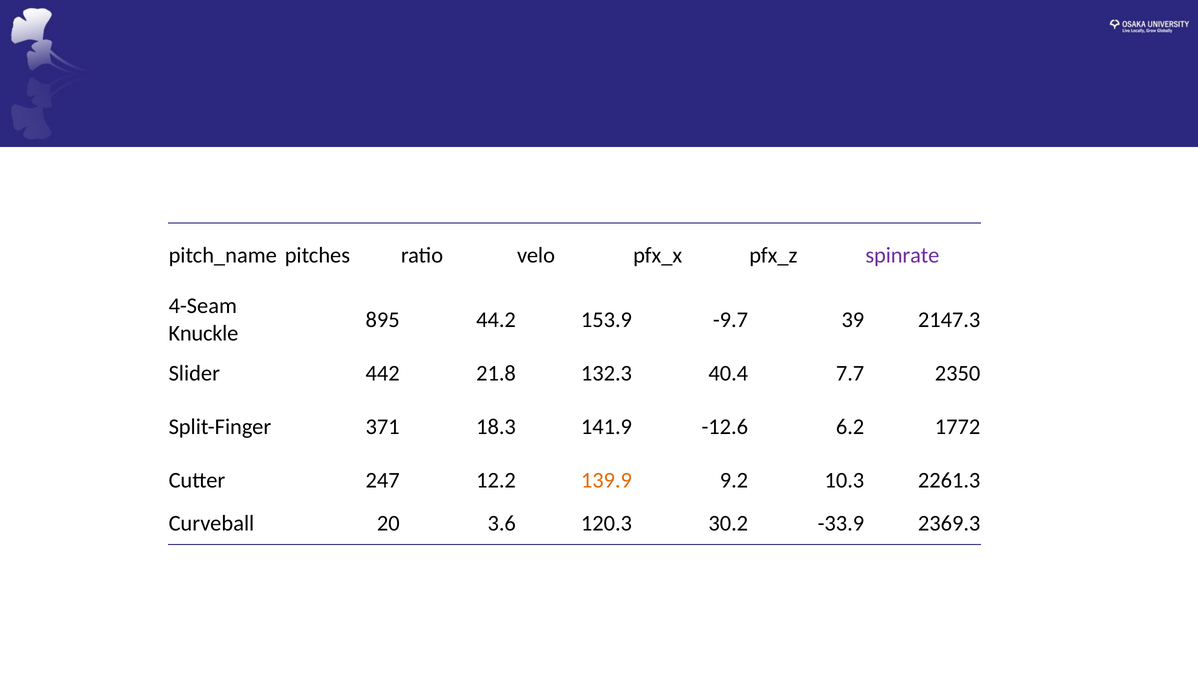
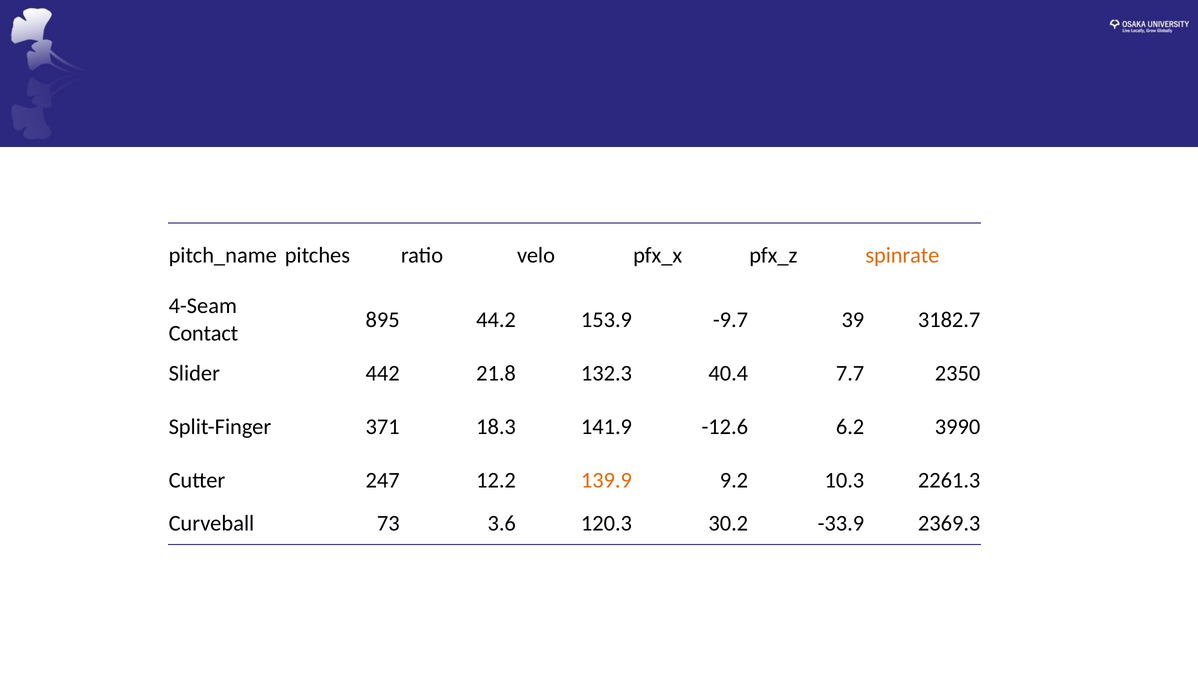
spinrate colour: purple -> orange
2147.3: 2147.3 -> 3182.7
Knuckle: Knuckle -> Contact
1772: 1772 -> 3990
20: 20 -> 73
